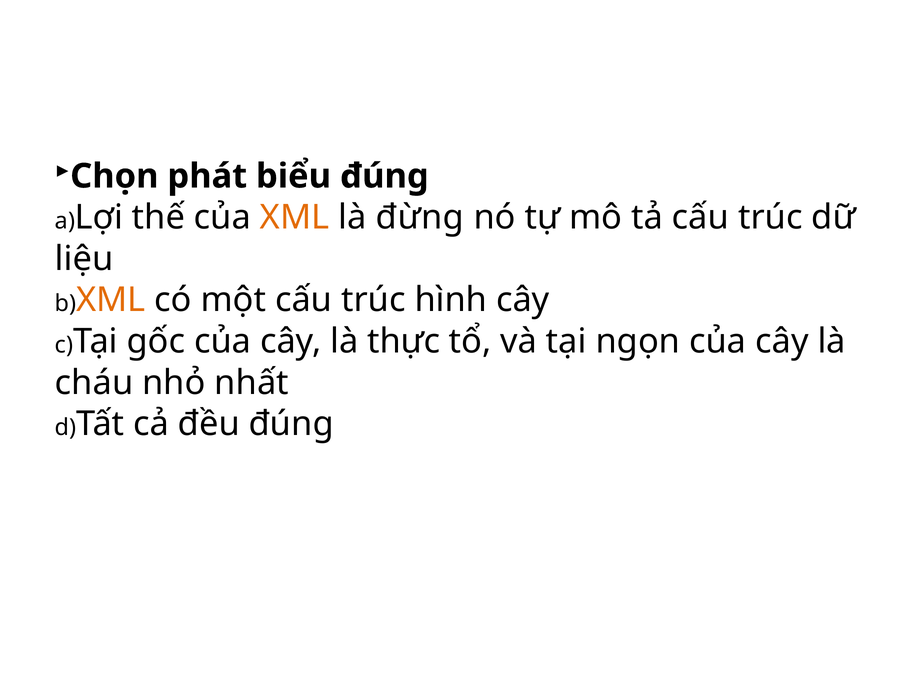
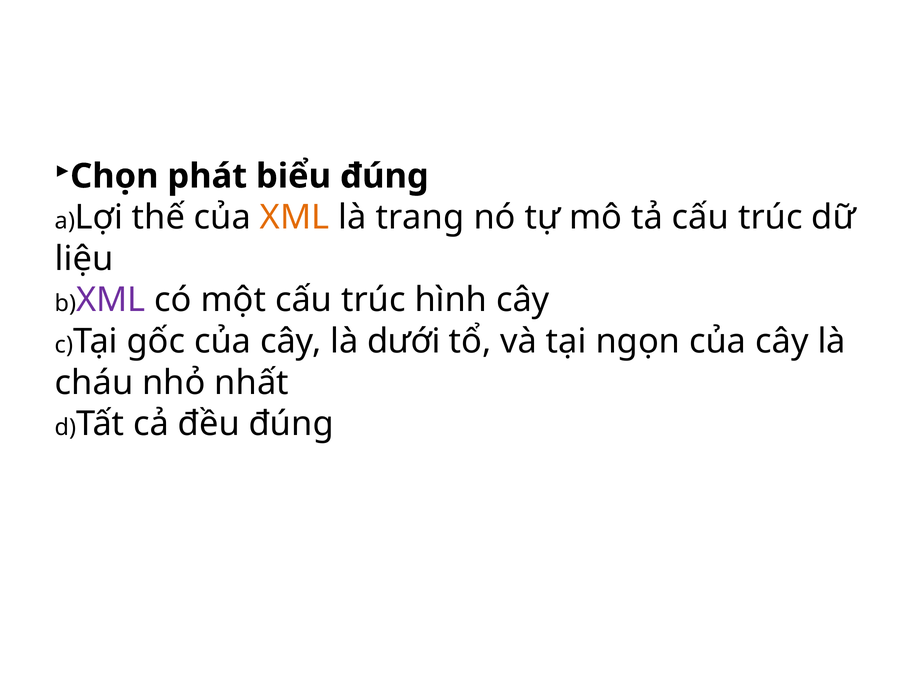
đừng: đừng -> trang
XML at (111, 300) colour: orange -> purple
thực: thực -> dưới
